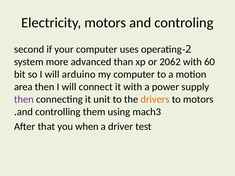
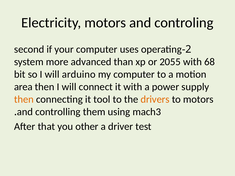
2062: 2062 -> 2055
60: 60 -> 68
then at (24, 99) colour: purple -> orange
unit: unit -> tool
when: when -> other
